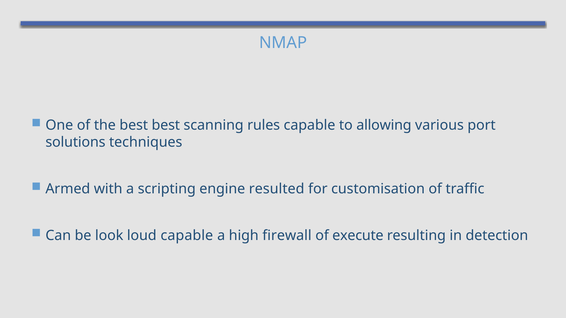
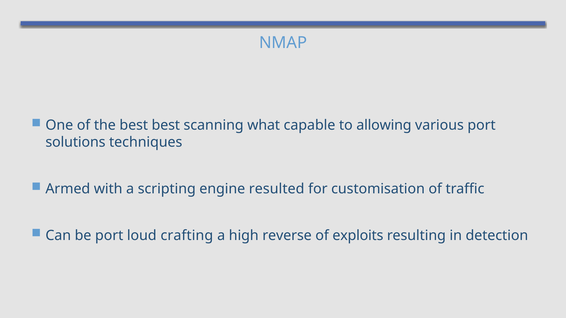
rules: rules -> what
be look: look -> port
loud capable: capable -> crafting
firewall: firewall -> reverse
execute: execute -> exploits
